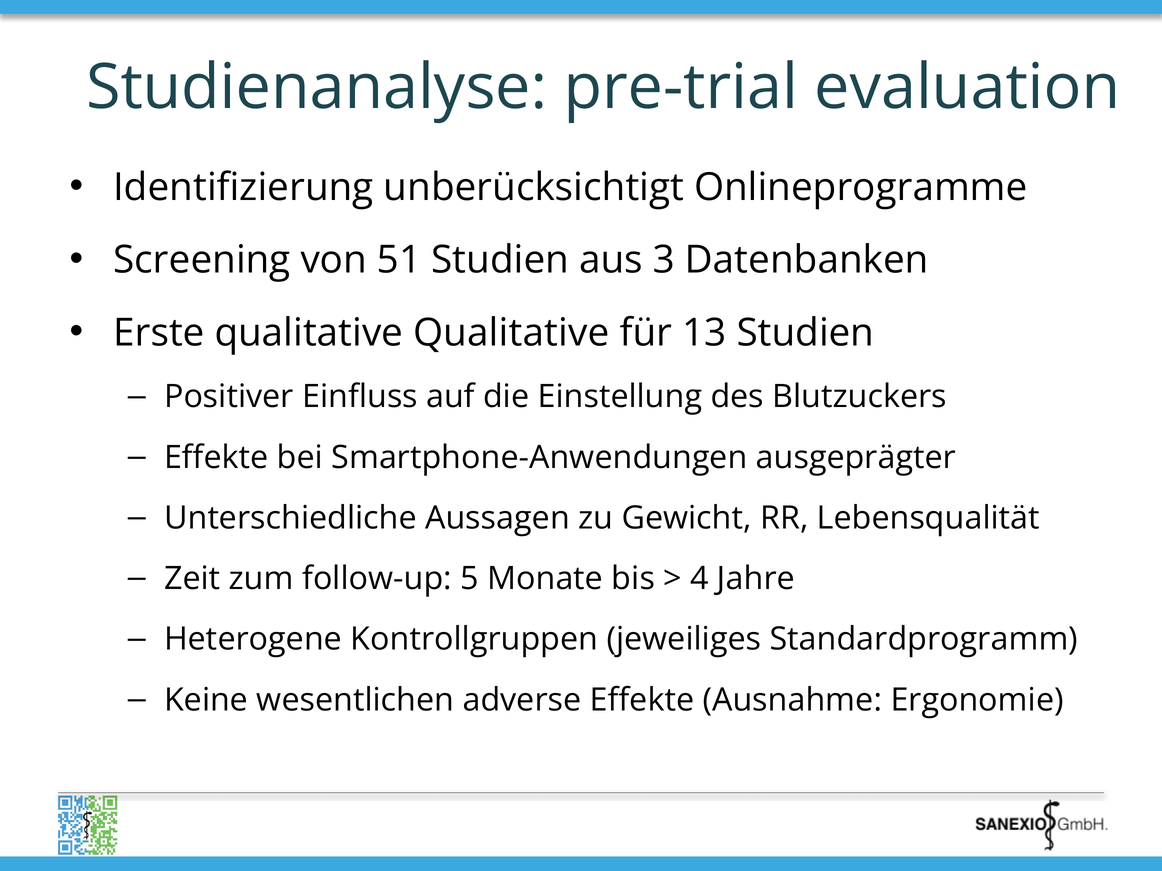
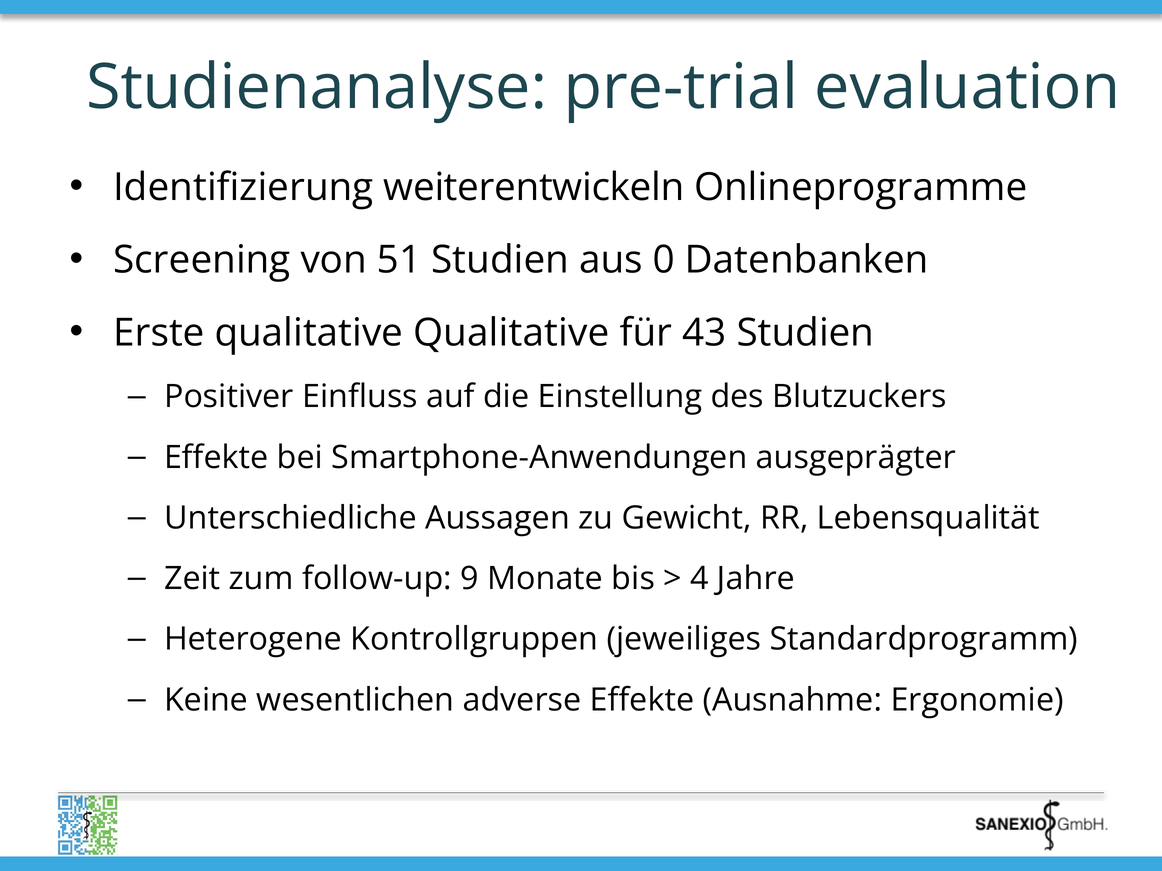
unberücksichtigt: unberücksichtigt -> weiterentwickeln
3: 3 -> 0
13: 13 -> 43
5: 5 -> 9
